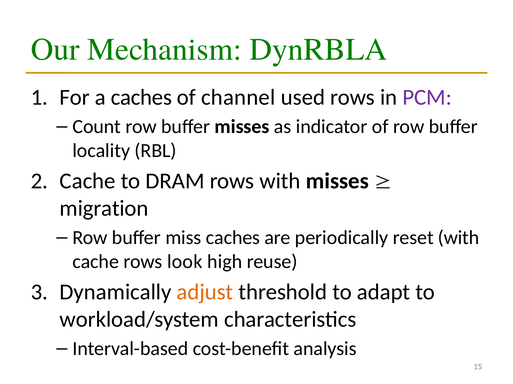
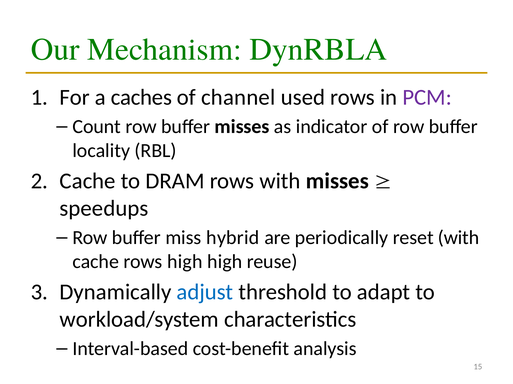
migration: migration -> speedups
miss caches: caches -> hybrid
rows look: look -> high
adjust colour: orange -> blue
